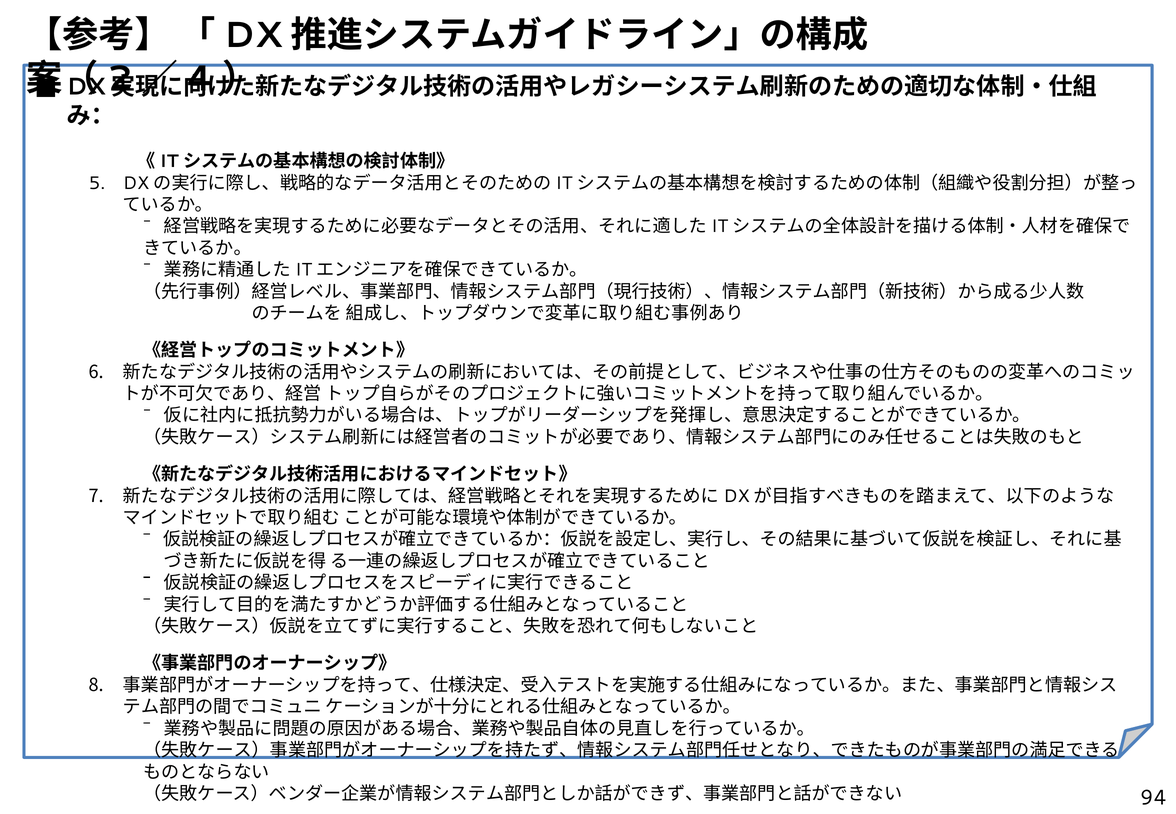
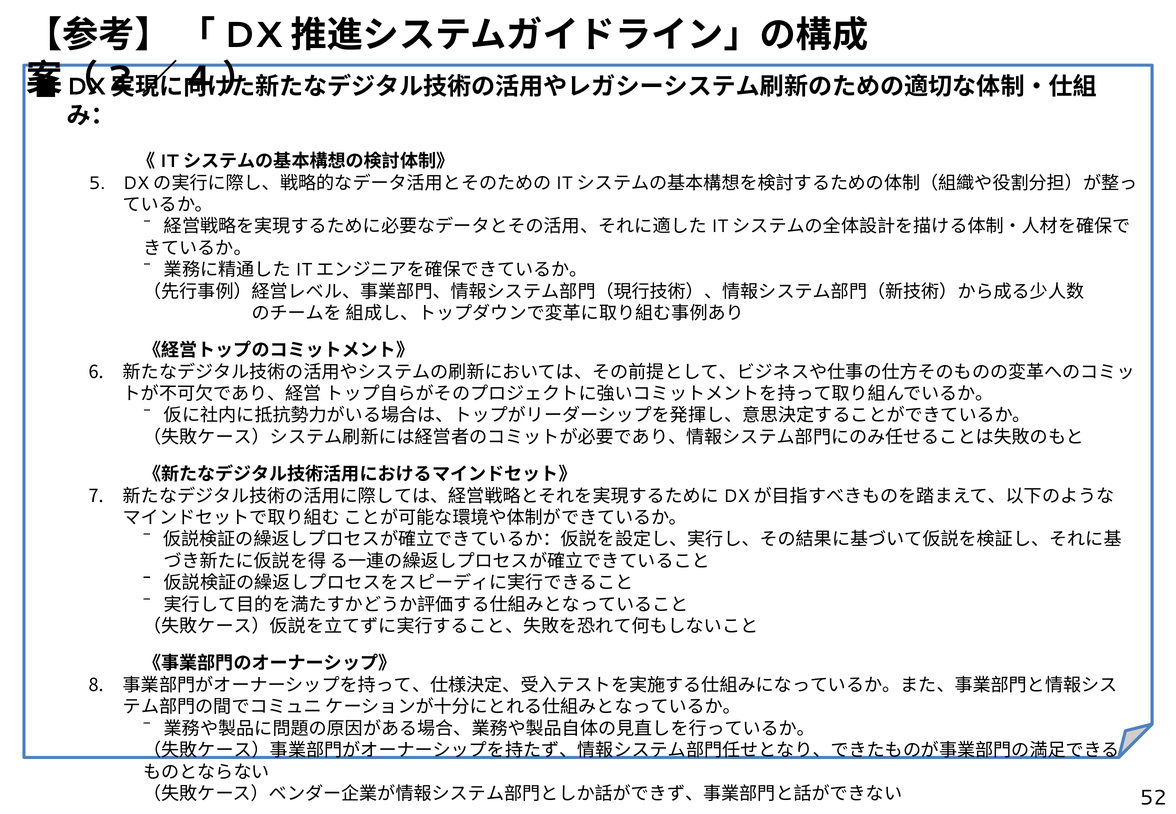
94: 94 -> 52
